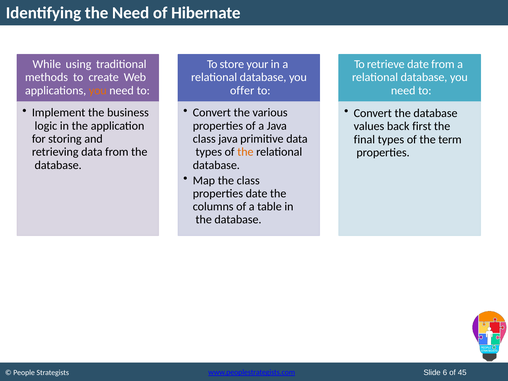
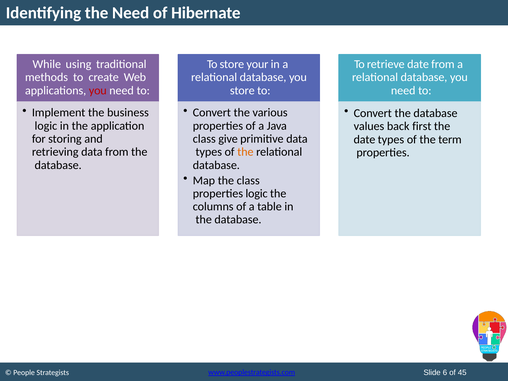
you at (98, 90) colour: orange -> red
offer at (242, 90): offer -> store
class java: java -> give
final at (364, 139): final -> date
properties date: date -> logic
